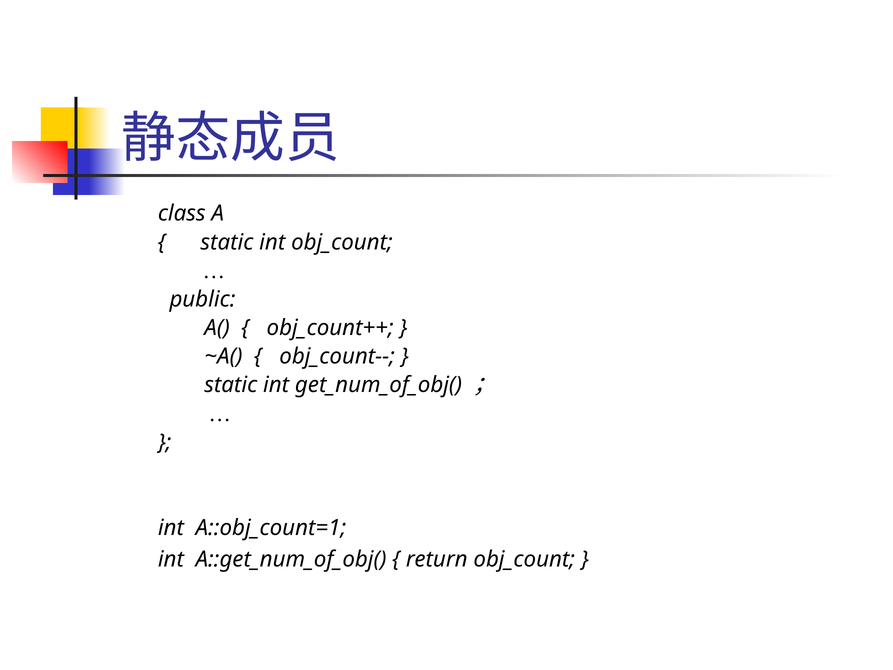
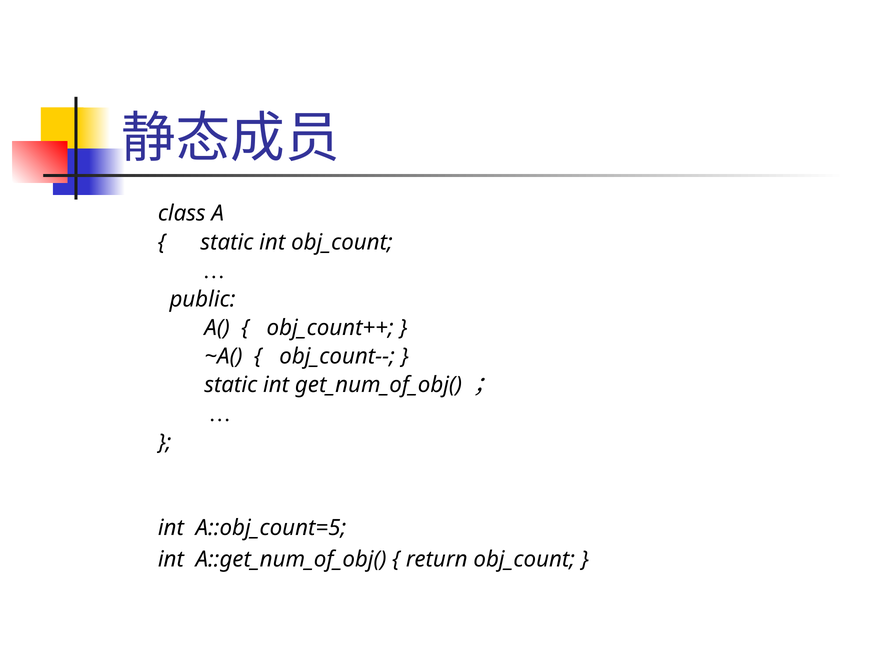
A::obj_count=1: A::obj_count=1 -> A::obj_count=5
